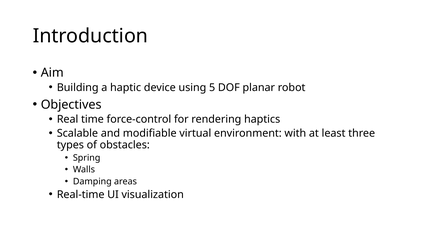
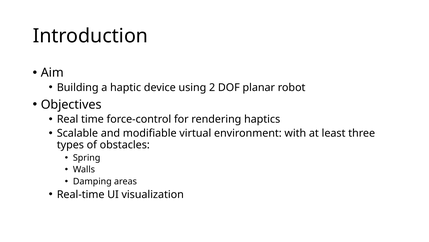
5: 5 -> 2
